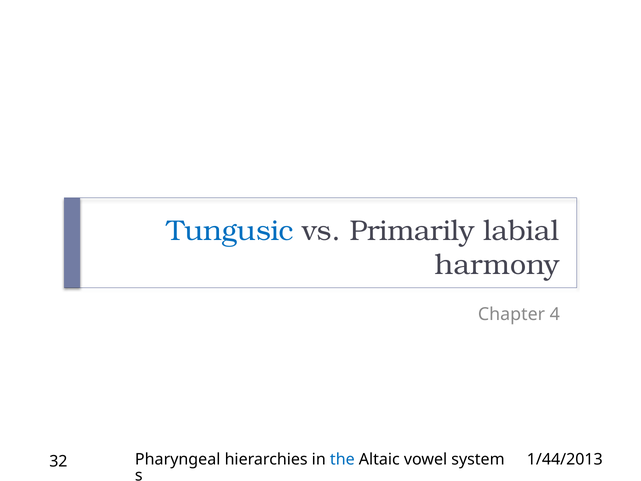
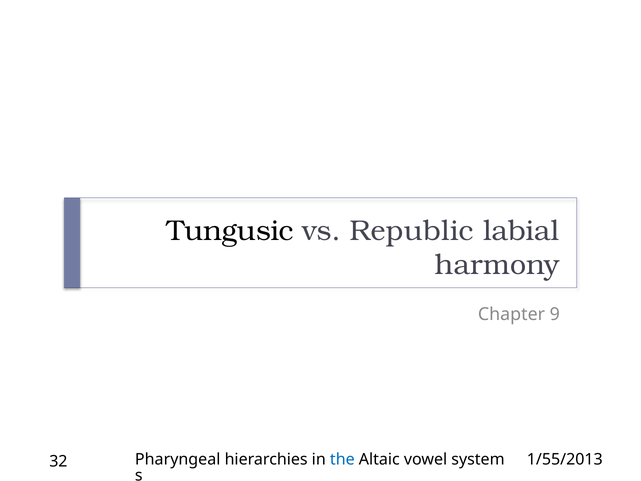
Tungusic colour: blue -> black
Primarily: Primarily -> Republic
4: 4 -> 9
1/44/2013: 1/44/2013 -> 1/55/2013
